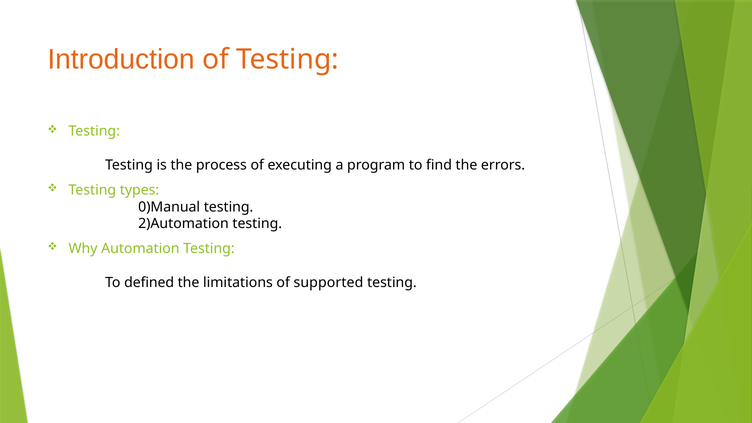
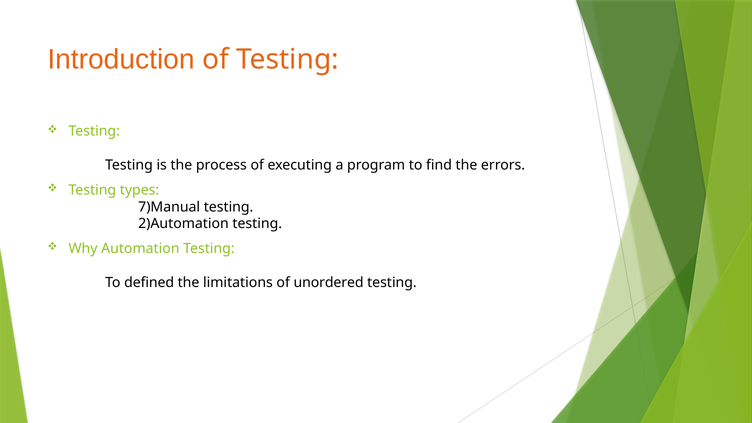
0)Manual: 0)Manual -> 7)Manual
supported: supported -> unordered
